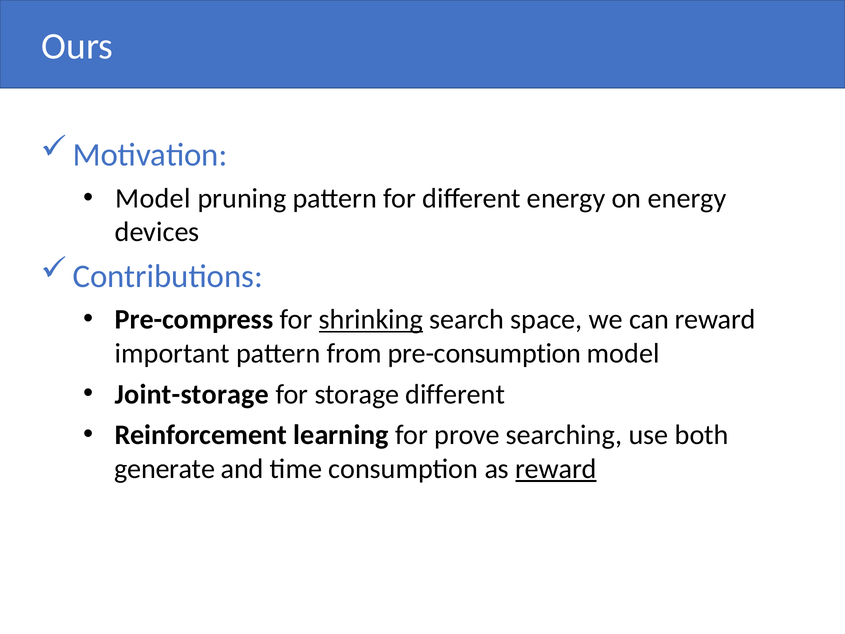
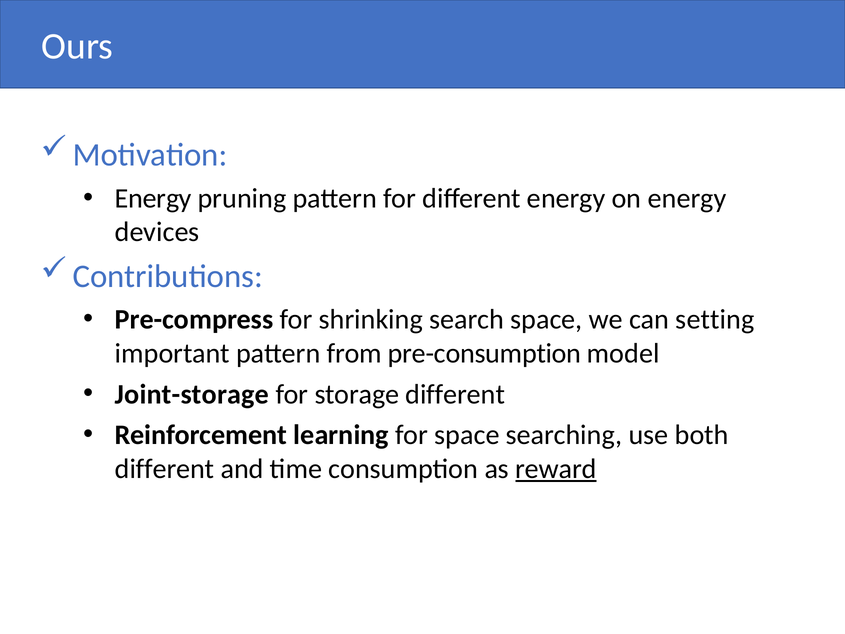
Model at (153, 198): Model -> Energy
shrinking underline: present -> none
can reward: reward -> setting
for prove: prove -> space
generate at (165, 469): generate -> different
